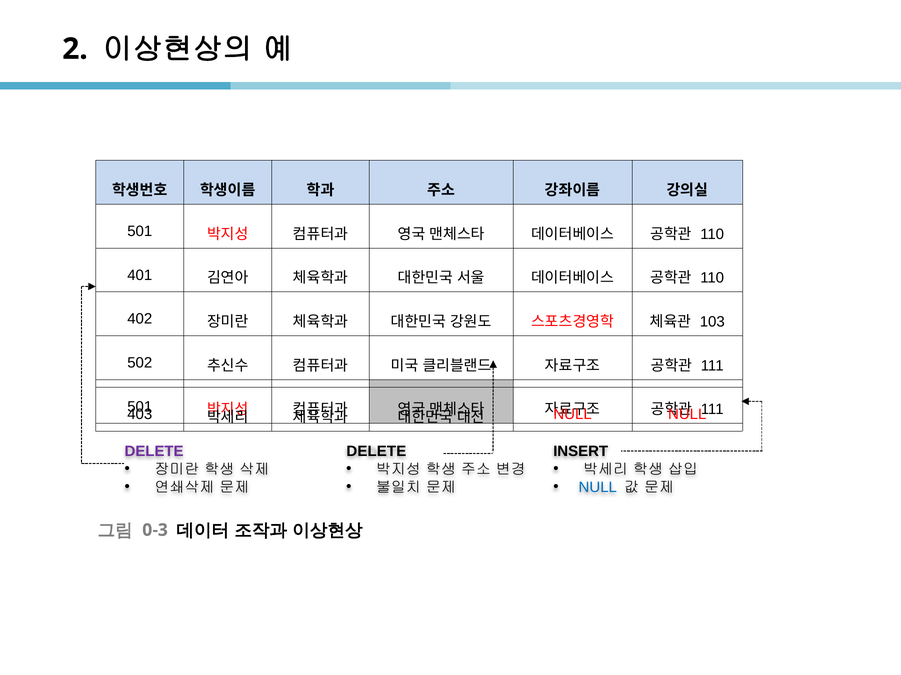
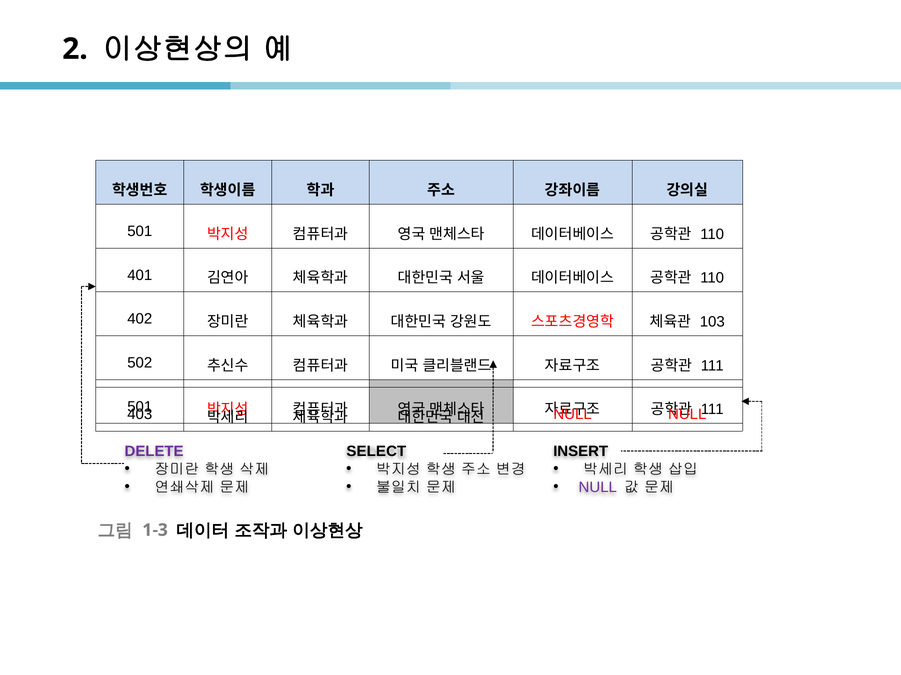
DELETE at (376, 452): DELETE -> SELECT
NULL at (598, 488) colour: blue -> purple
0-3: 0-3 -> 1-3
